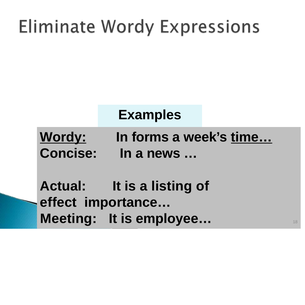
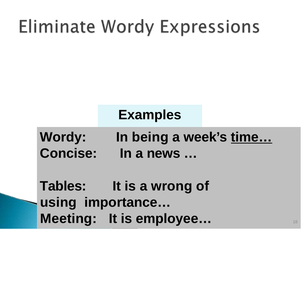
Wordy underline: present -> none
forms: forms -> being
Actual: Actual -> Tables
listing: listing -> wrong
effect: effect -> using
